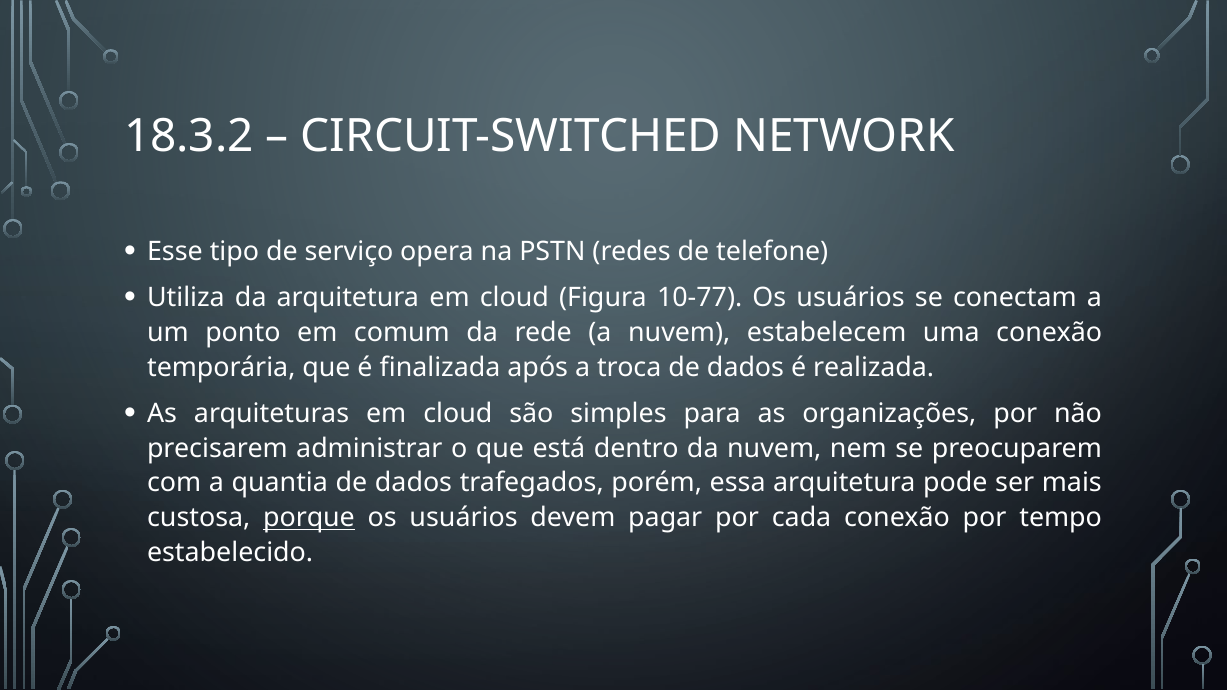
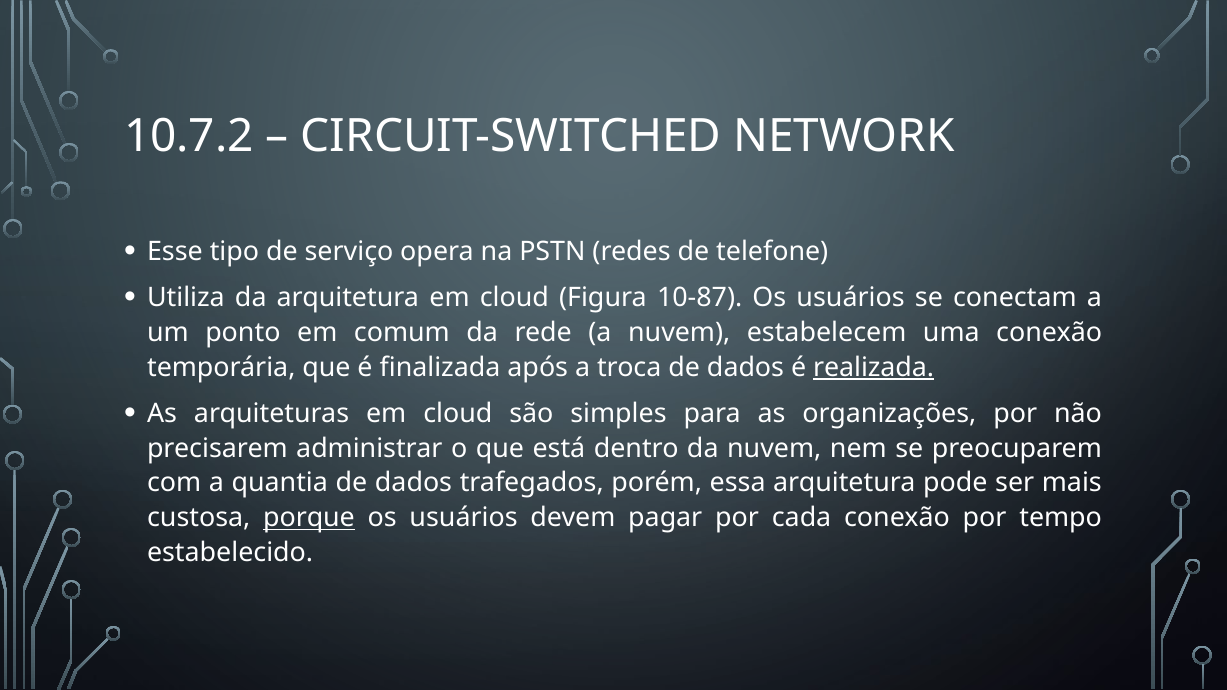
18.3.2: 18.3.2 -> 10.7.2
10-77: 10-77 -> 10-87
realizada underline: none -> present
